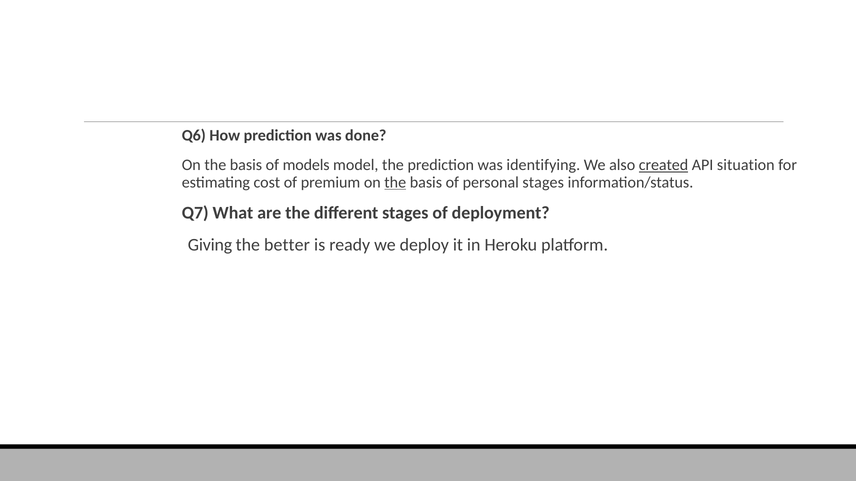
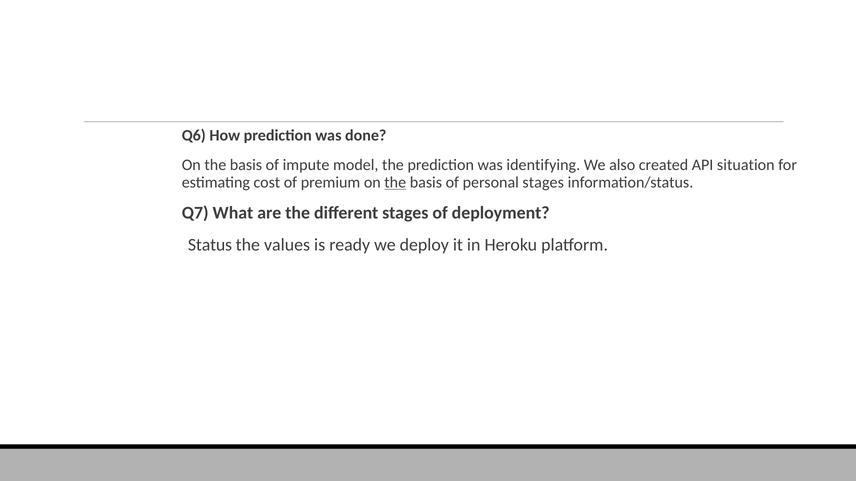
models: models -> impute
created underline: present -> none
Giving: Giving -> Status
better: better -> values
